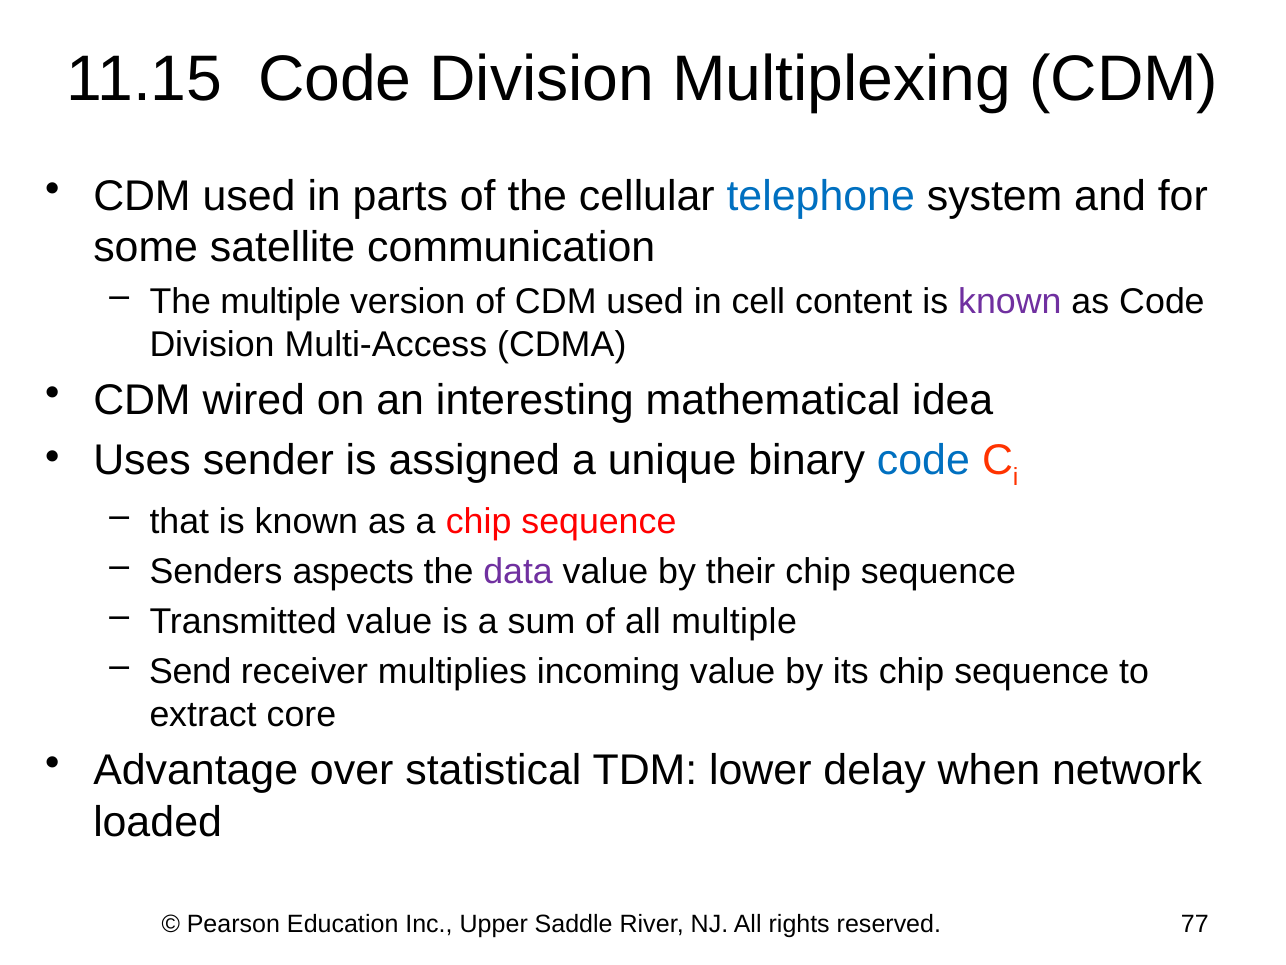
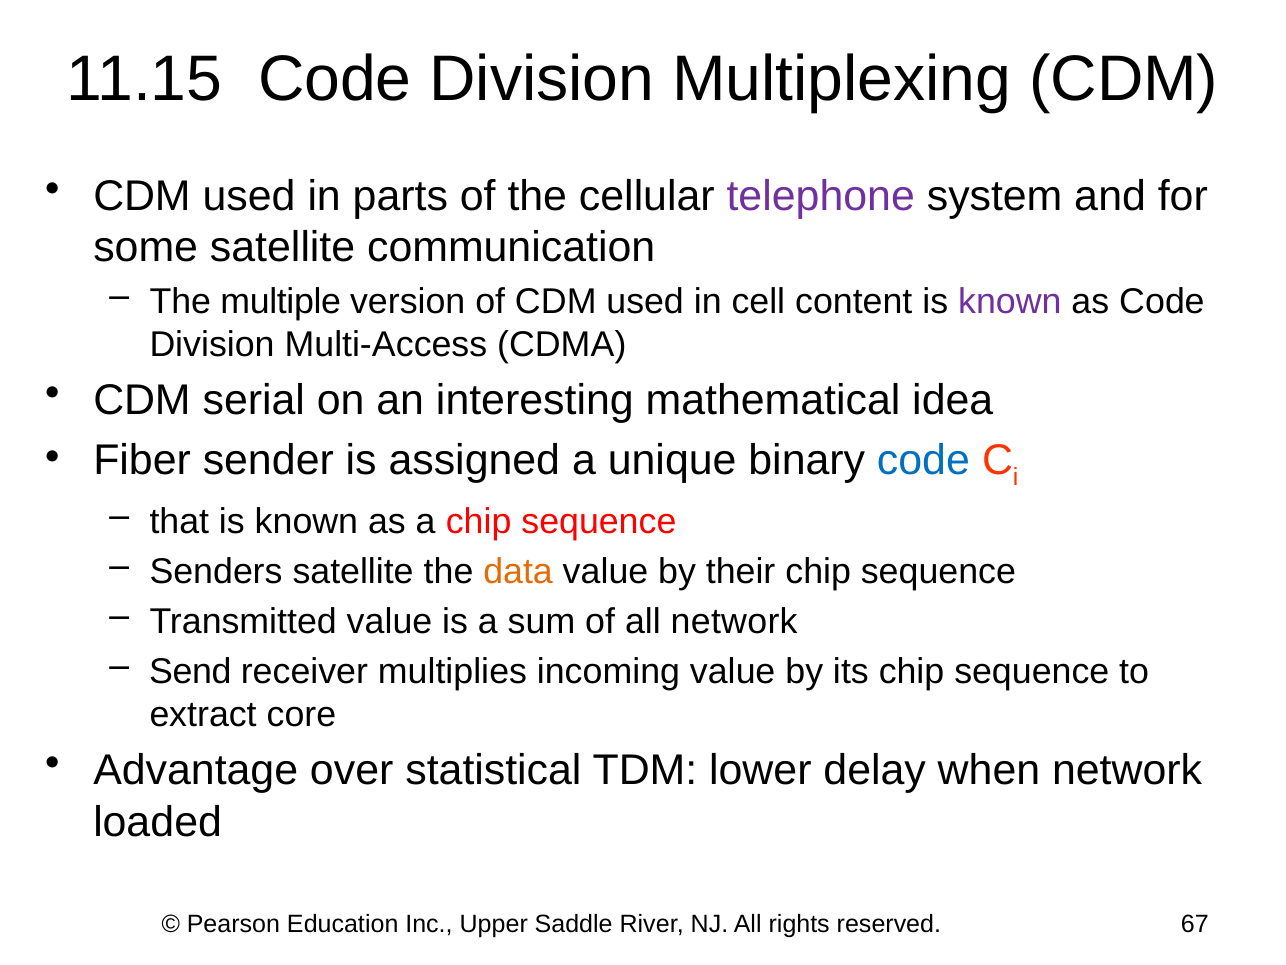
telephone colour: blue -> purple
wired: wired -> serial
Uses: Uses -> Fiber
Senders aspects: aspects -> satellite
data colour: purple -> orange
all multiple: multiple -> network
77: 77 -> 67
